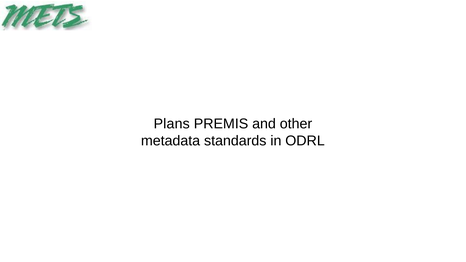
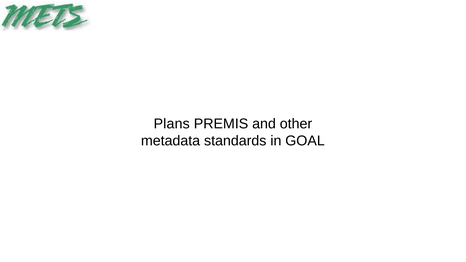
ODRL: ODRL -> GOAL
